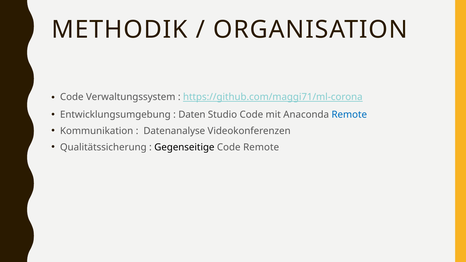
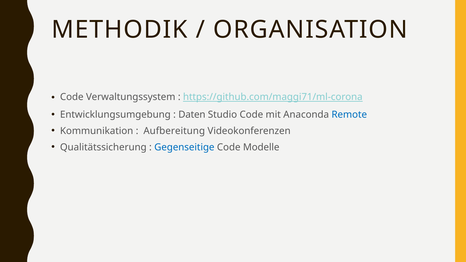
Datenanalyse: Datenanalyse -> Aufbereitung
Gegenseitige colour: black -> blue
Code Remote: Remote -> Modelle
